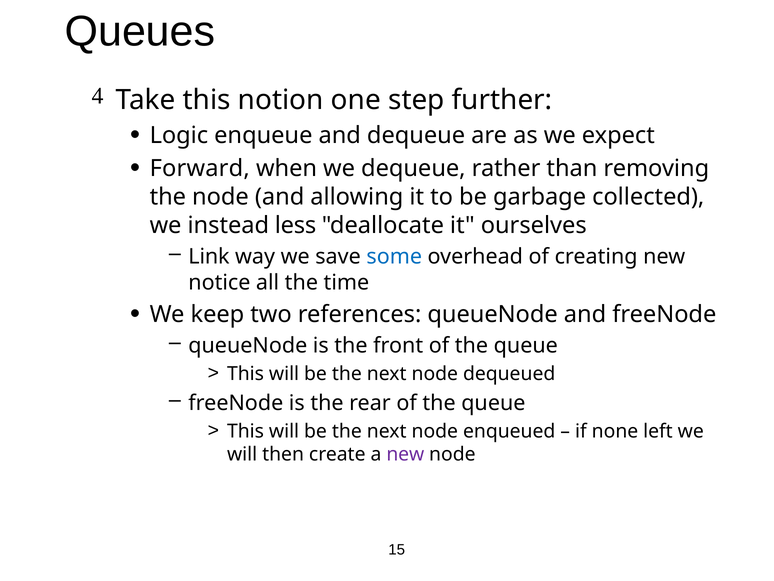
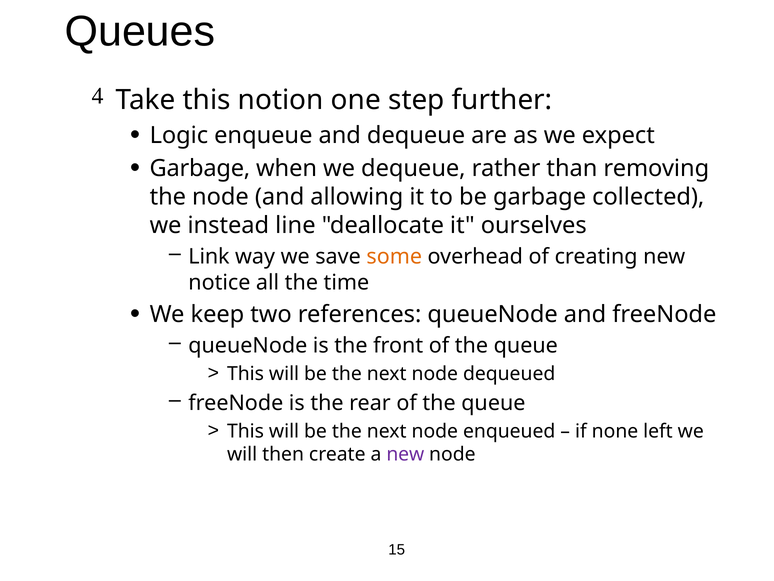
Forward at (200, 168): Forward -> Garbage
less: less -> line
some colour: blue -> orange
